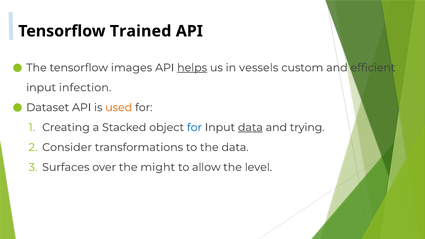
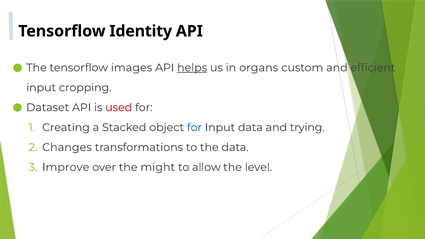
Trained: Trained -> Identity
vessels: vessels -> organs
infection: infection -> cropping
used colour: orange -> red
data at (250, 127) underline: present -> none
Consider: Consider -> Changes
Surfaces: Surfaces -> Improve
